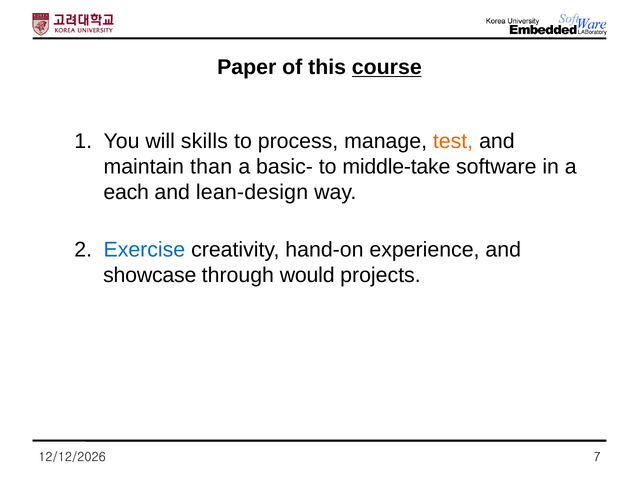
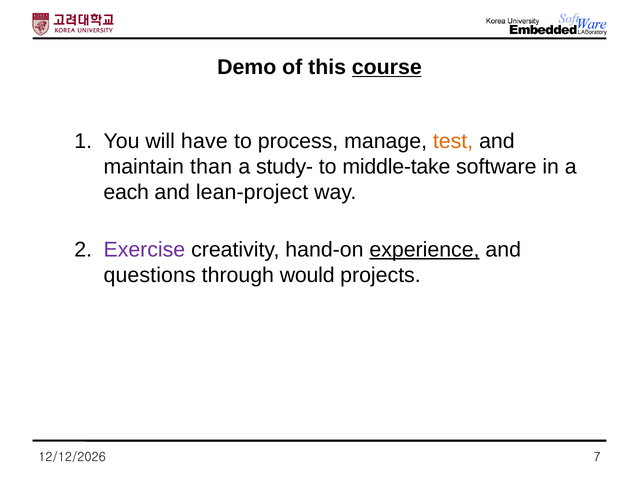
Paper: Paper -> Demo
skills: skills -> have
basic-: basic- -> study-
lean-design: lean-design -> lean-project
Exercise colour: blue -> purple
experience underline: none -> present
showcase: showcase -> questions
